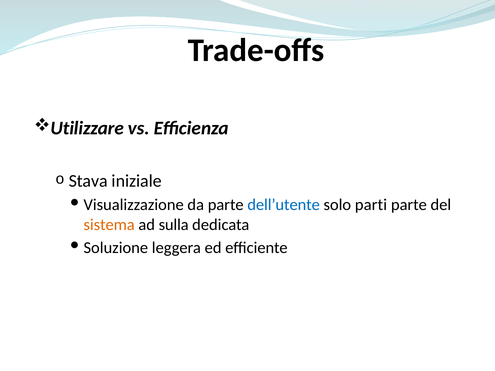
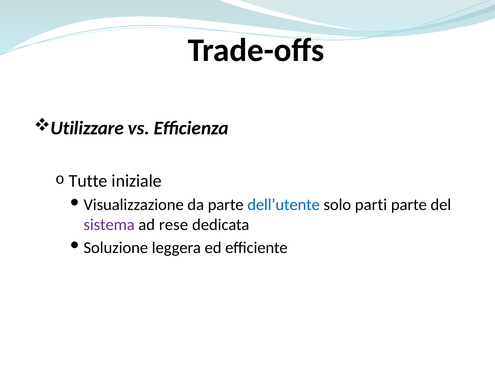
Stava: Stava -> Tutte
sistema colour: orange -> purple
sulla: sulla -> rese
